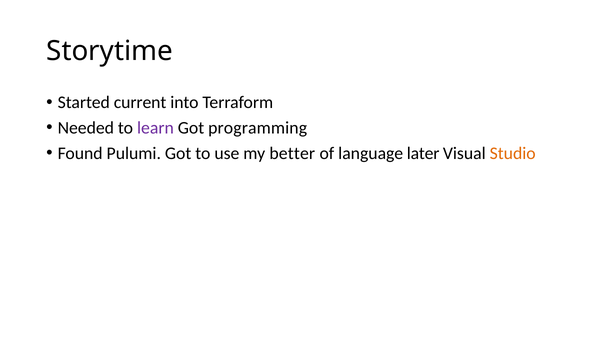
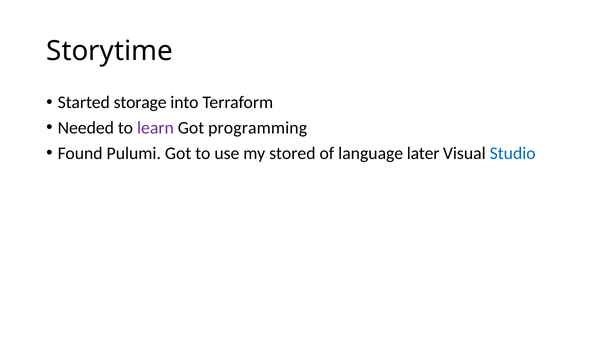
current: current -> storage
better: better -> stored
Studio colour: orange -> blue
